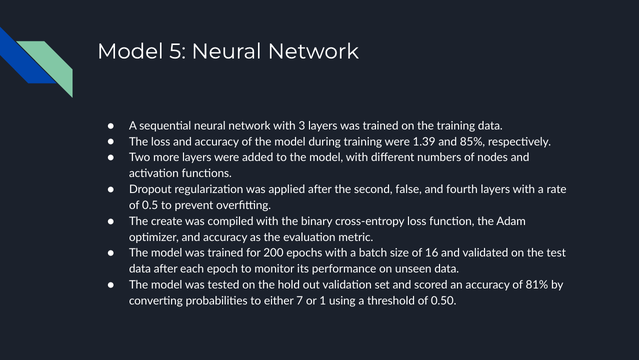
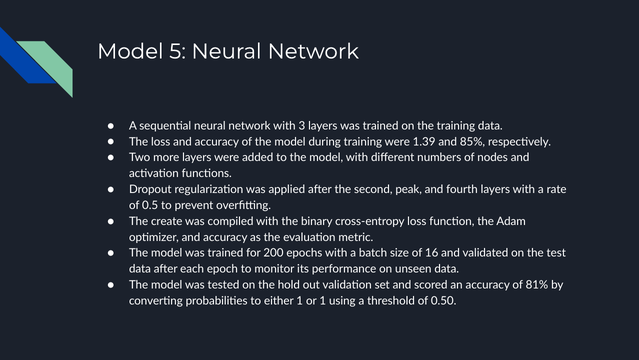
false: false -> peak
either 7: 7 -> 1
